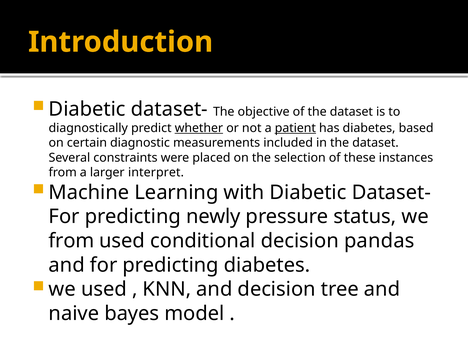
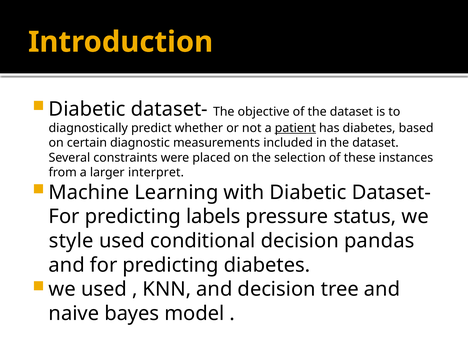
whether underline: present -> none
newly: newly -> labels
from at (71, 241): from -> style
